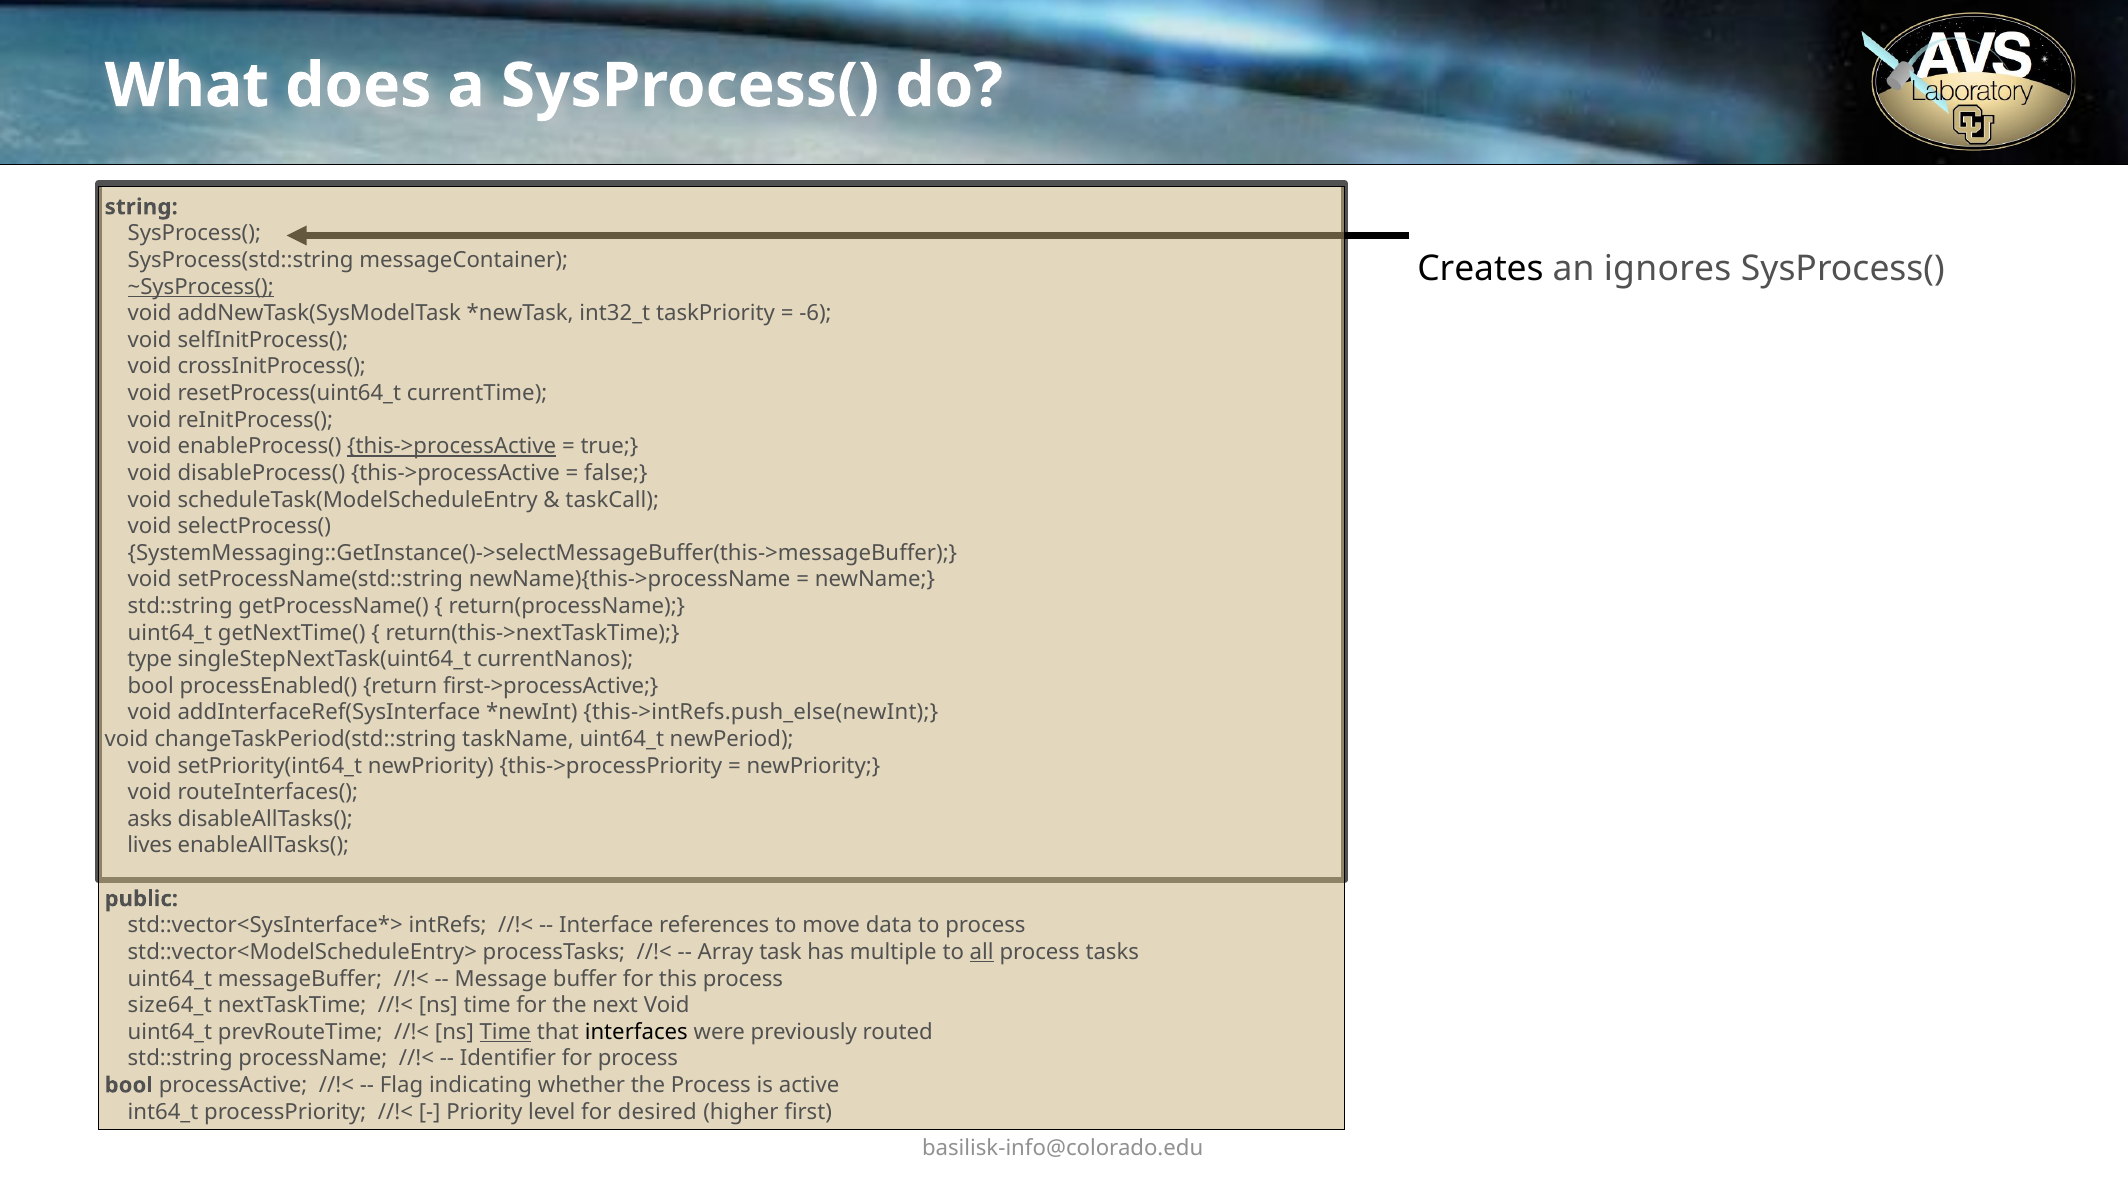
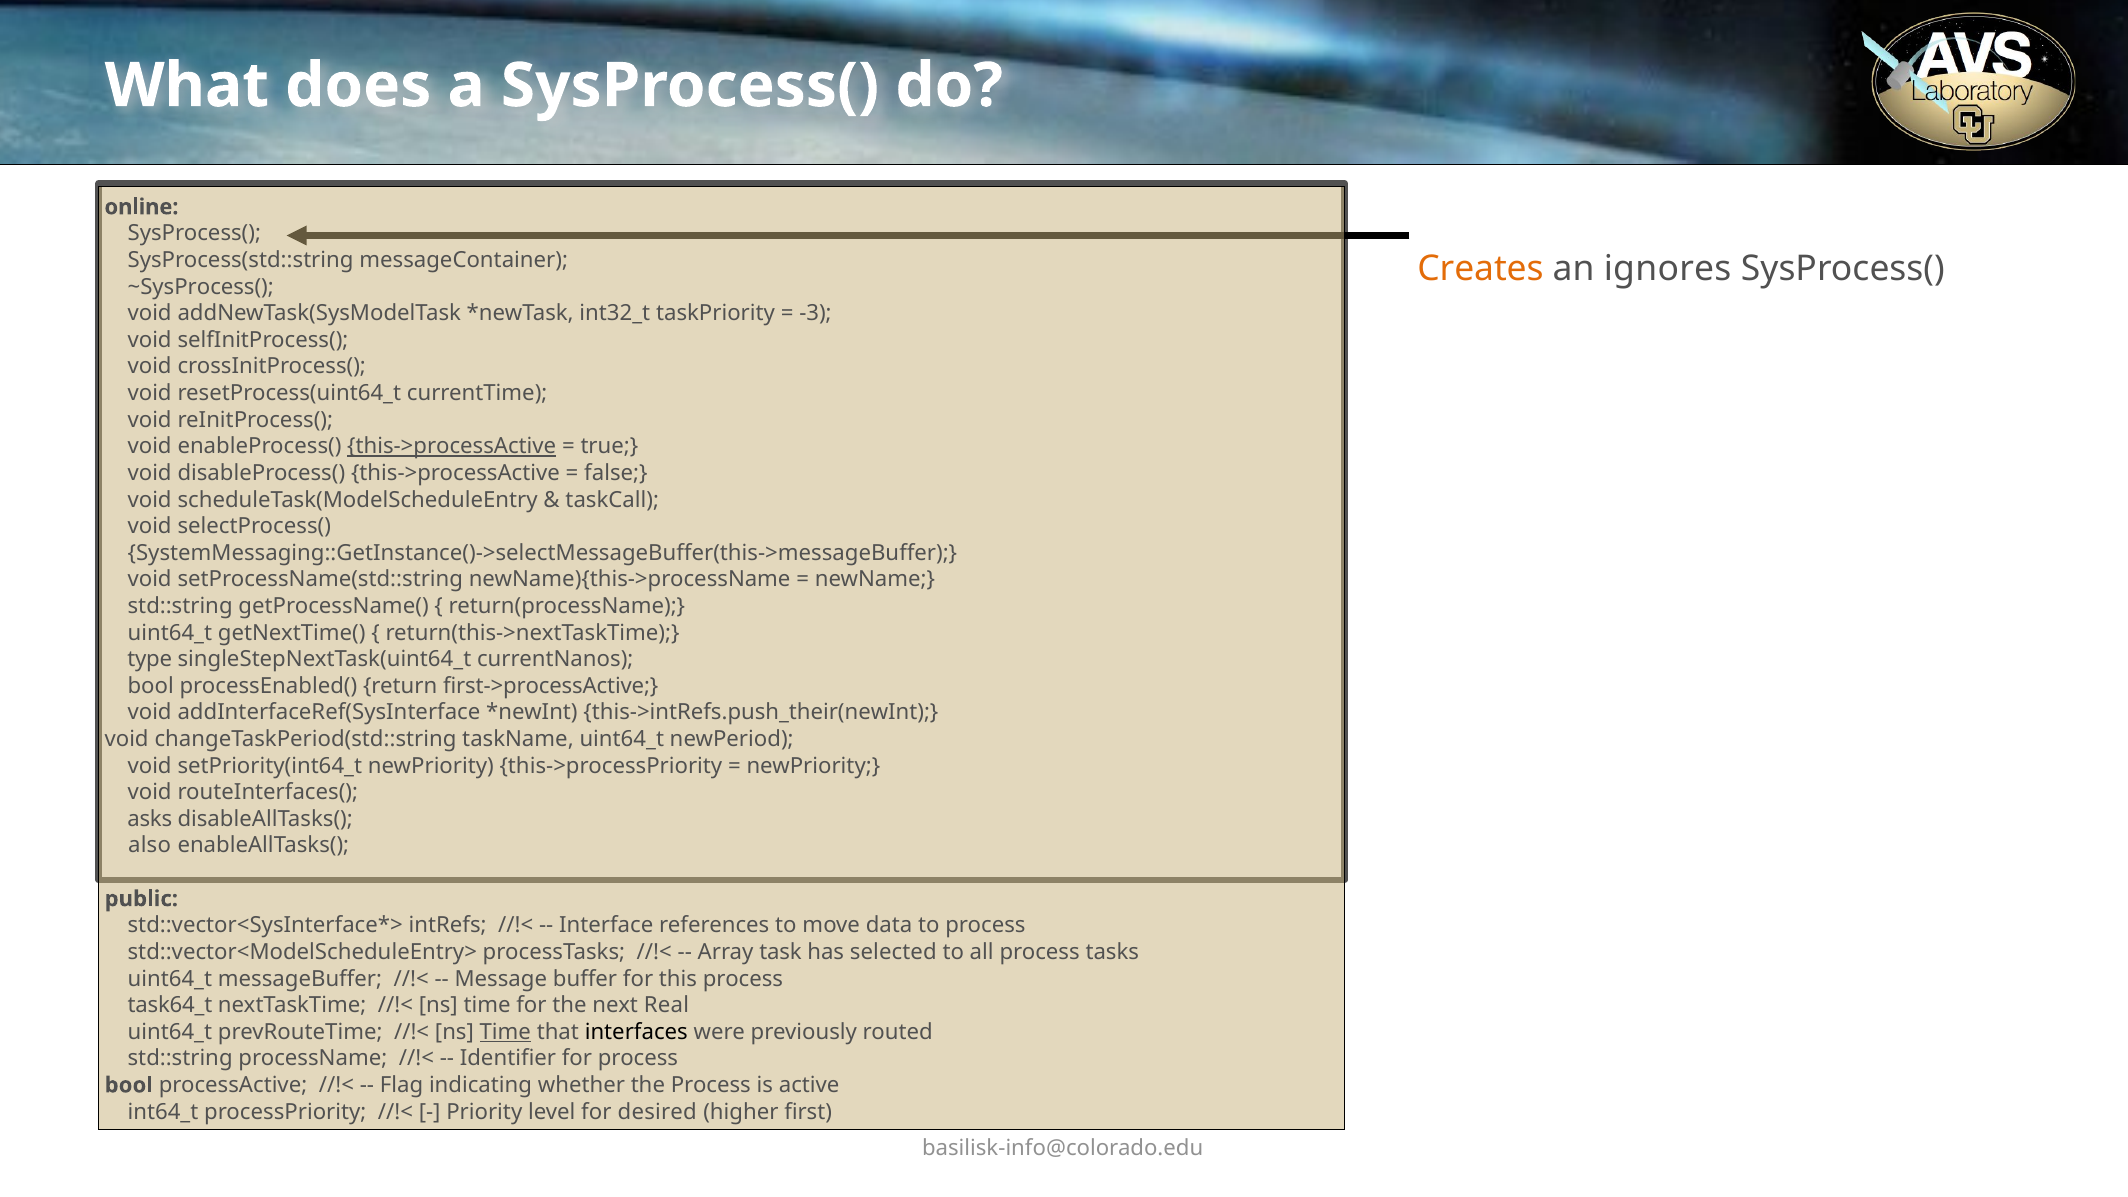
string: string -> online
Creates colour: black -> orange
~SysProcess( underline: present -> none
-6: -6 -> -3
this->intRefs.push_else(newInt: this->intRefs.push_else(newInt -> this->intRefs.push_their(newInt
lives: lives -> also
multiple: multiple -> selected
all underline: present -> none
size64_t: size64_t -> task64_t
next Void: Void -> Real
